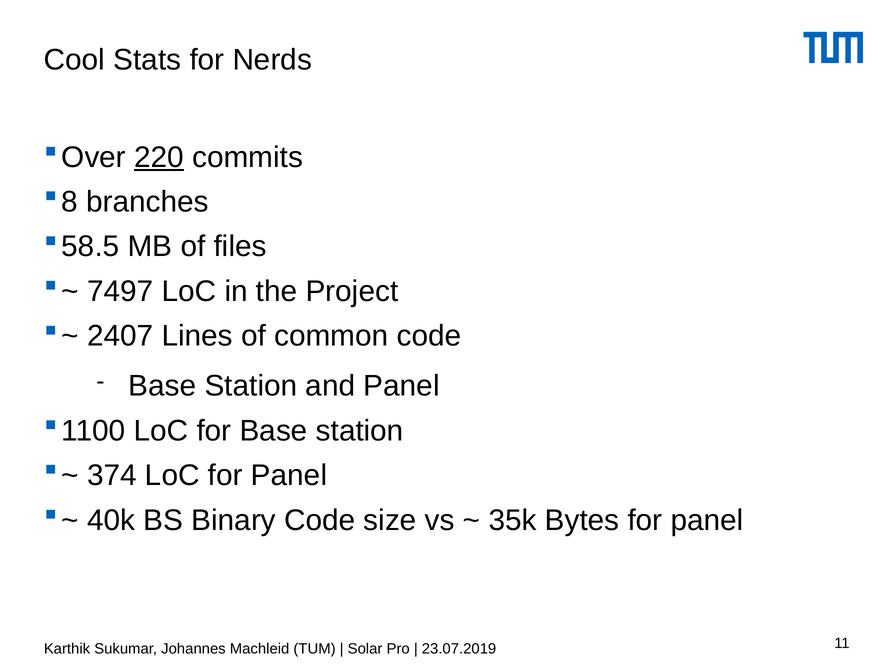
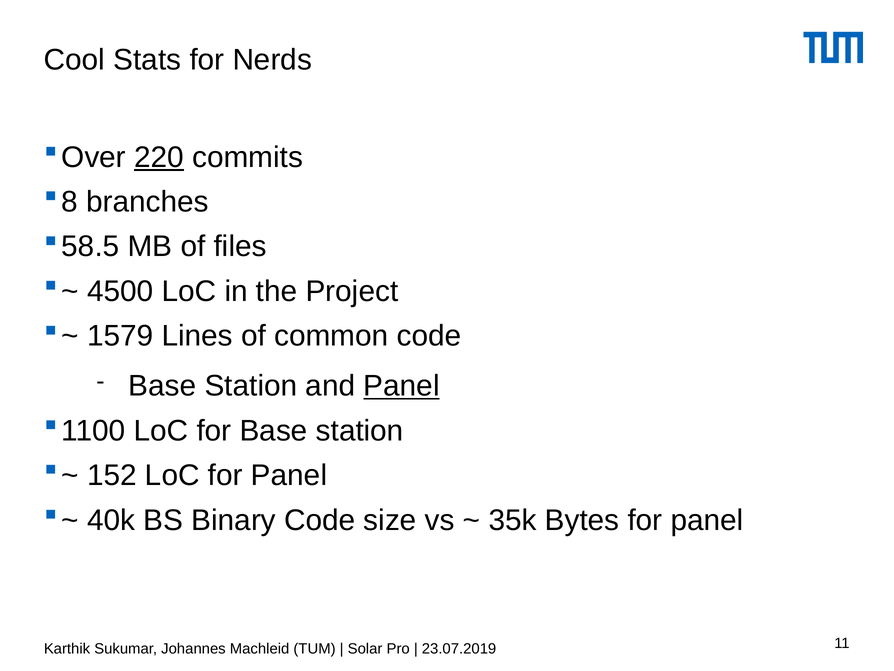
7497: 7497 -> 4500
2407: 2407 -> 1579
Panel at (402, 386) underline: none -> present
374: 374 -> 152
